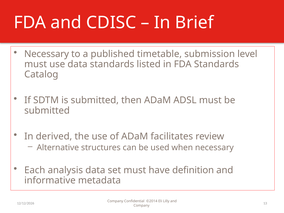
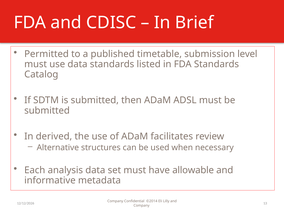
Necessary at (47, 54): Necessary -> Permitted
definition: definition -> allowable
